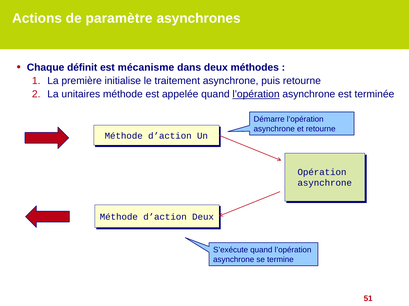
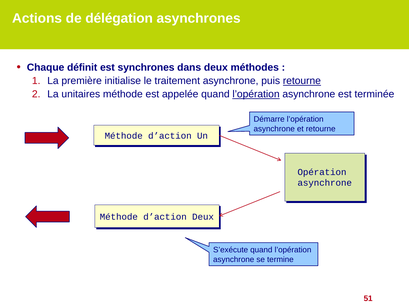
paramètre: paramètre -> délégation
mécanisme: mécanisme -> synchrones
retourne at (302, 81) underline: none -> present
